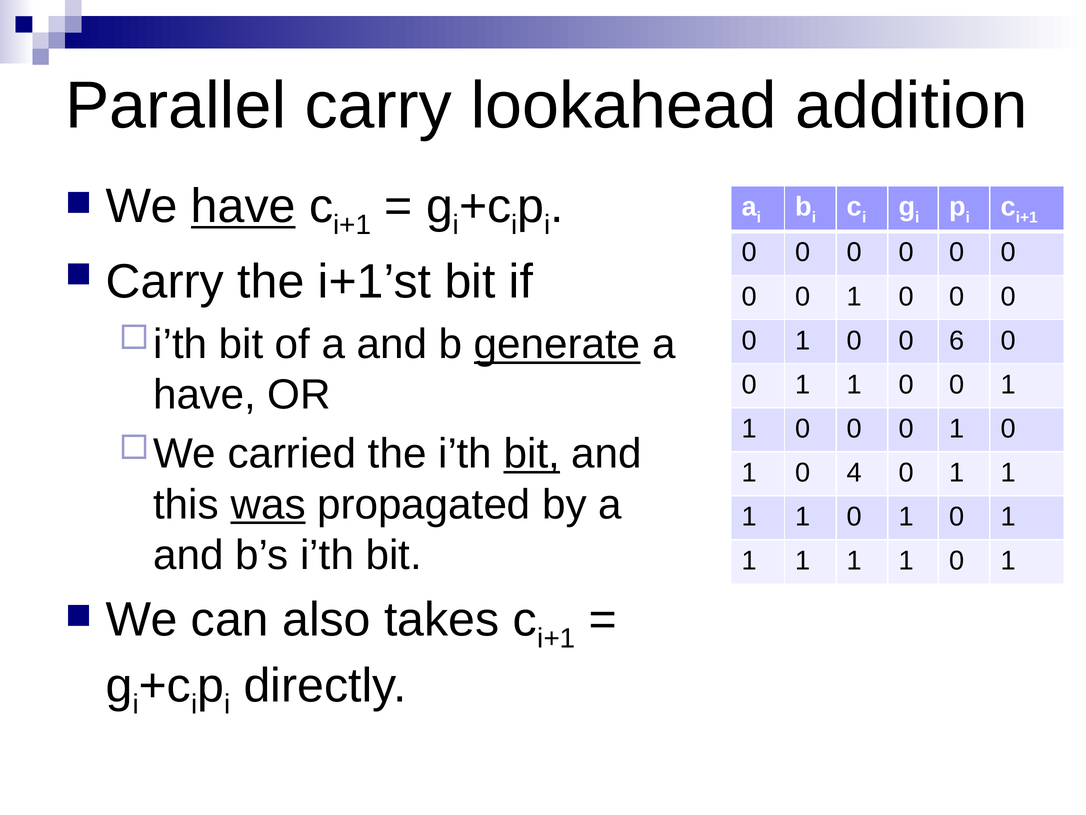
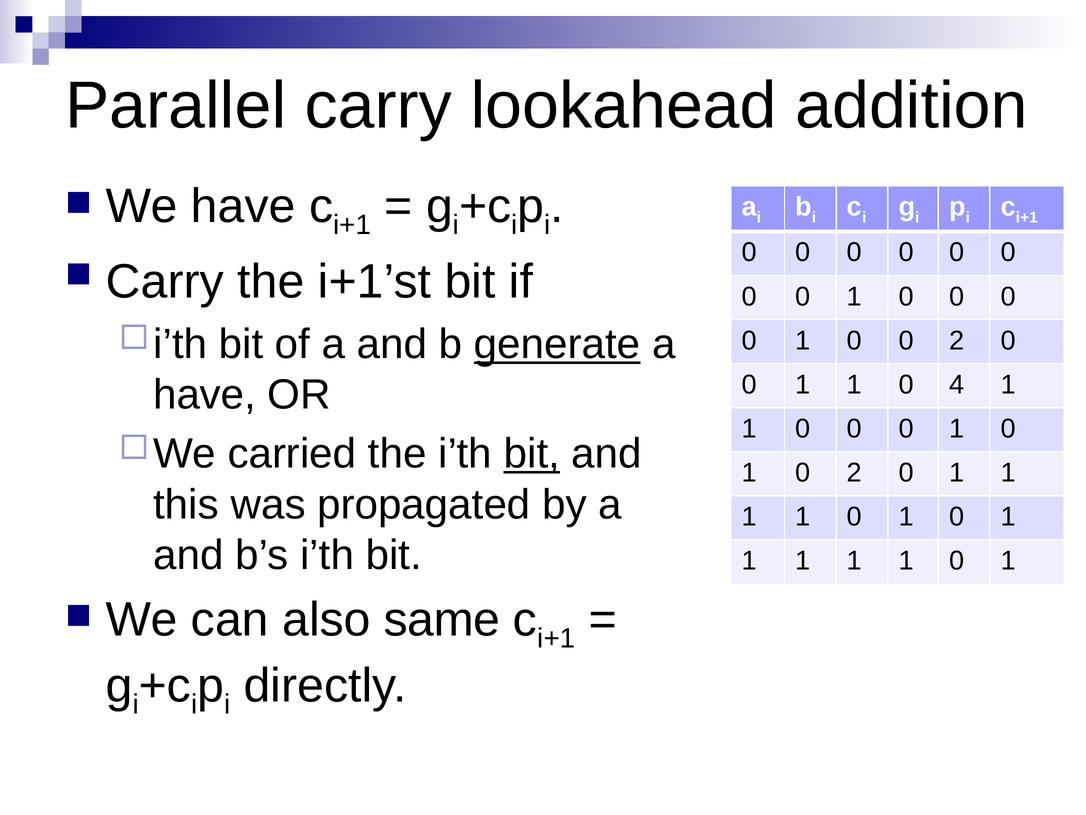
have at (243, 206) underline: present -> none
0 0 6: 6 -> 2
0 at (957, 384): 0 -> 4
1 0 4: 4 -> 2
was underline: present -> none
takes: takes -> same
